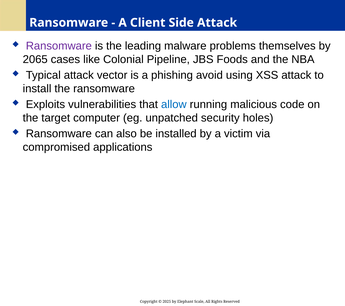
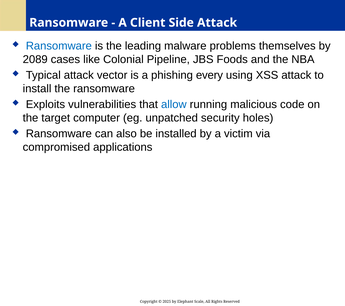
Ransomware at (59, 46) colour: purple -> blue
2065: 2065 -> 2089
avoid: avoid -> every
